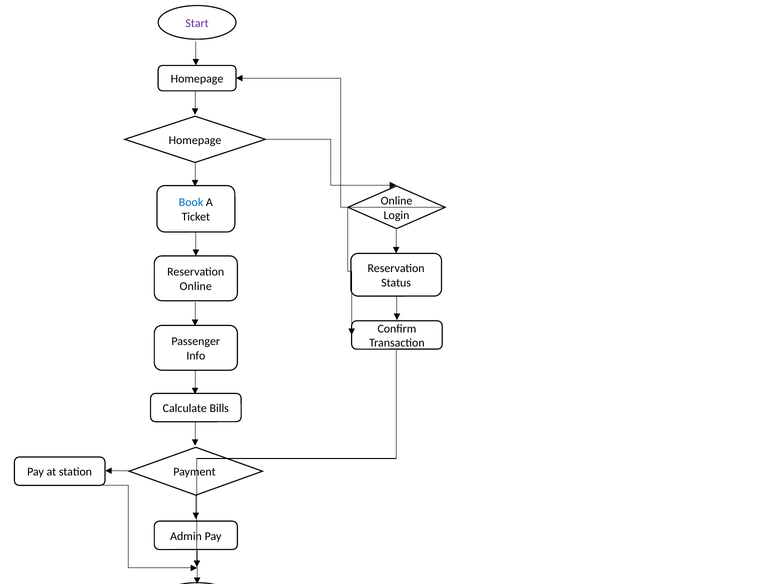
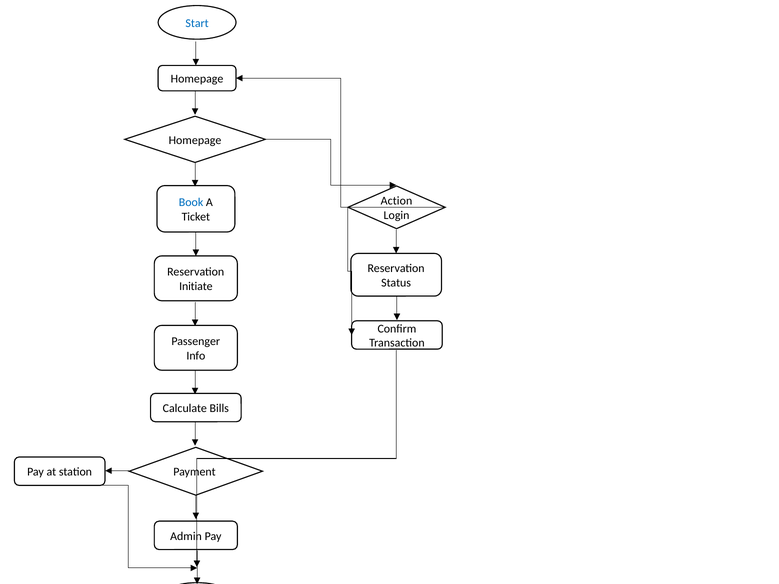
Start colour: purple -> blue
Online at (397, 201): Online -> Action
Online at (196, 286): Online -> Initiate
